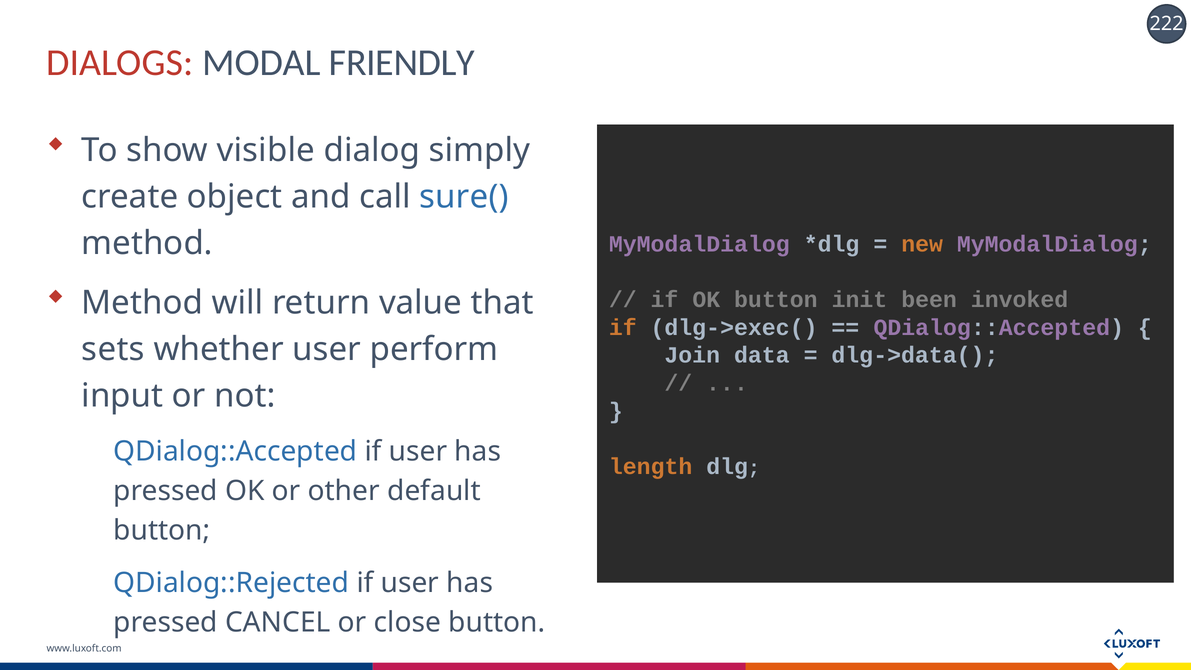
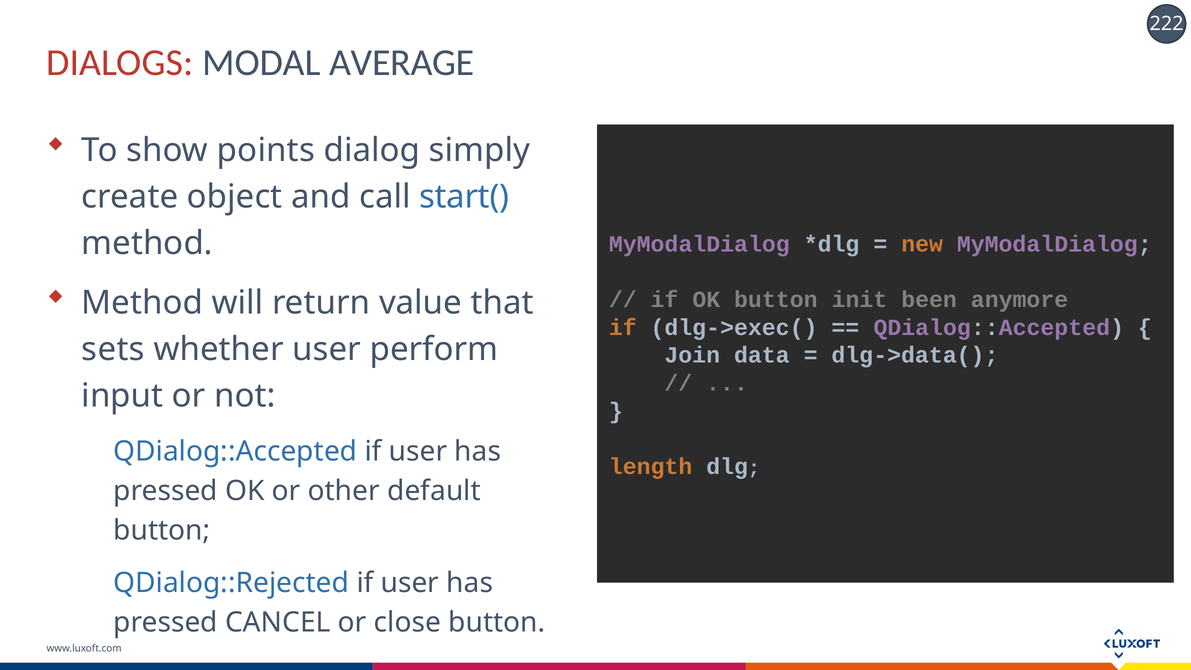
FRIENDLY: FRIENDLY -> AVERAGE
visible: visible -> points
sure(: sure( -> start(
invoked: invoked -> anymore
